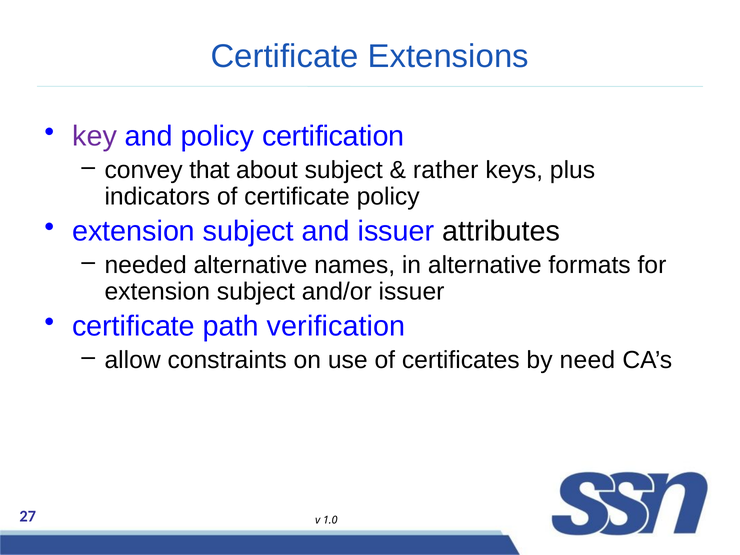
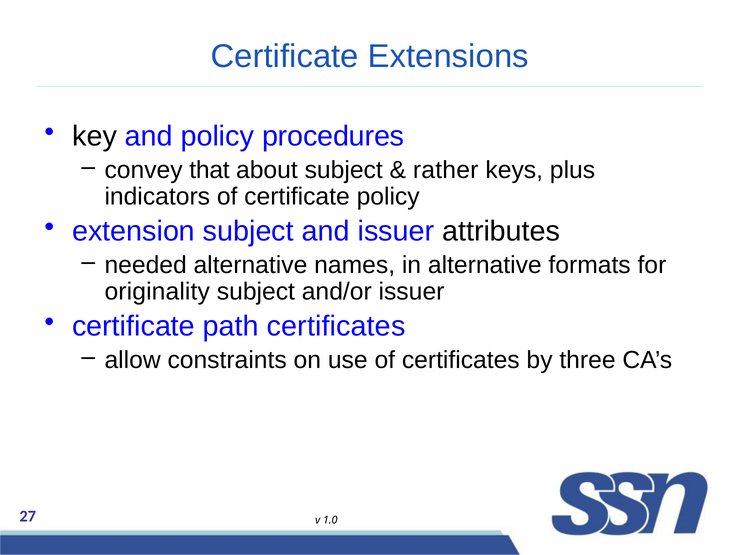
key colour: purple -> black
certification: certification -> procedures
extension at (157, 292): extension -> originality
path verification: verification -> certificates
need: need -> three
